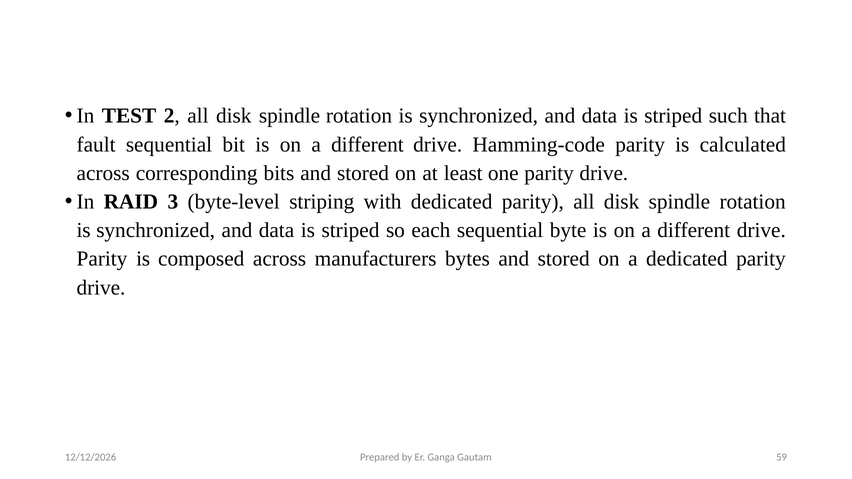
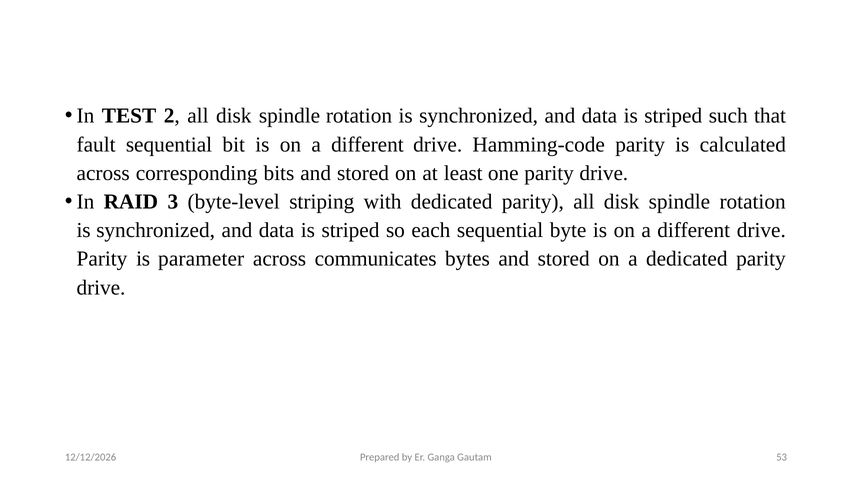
composed: composed -> parameter
manufacturers: manufacturers -> communicates
59: 59 -> 53
